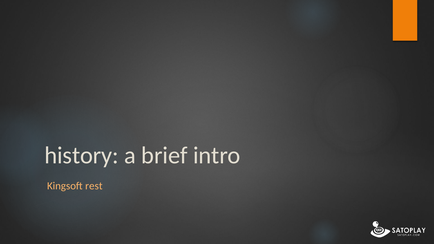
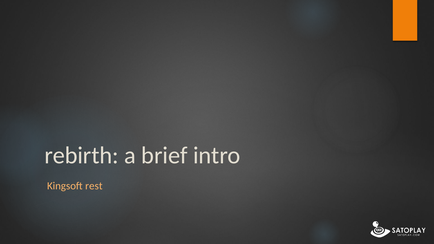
history: history -> rebirth
